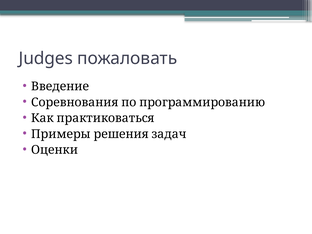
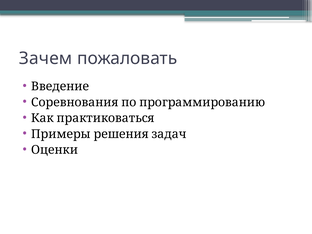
Judges: Judges -> Зачем
